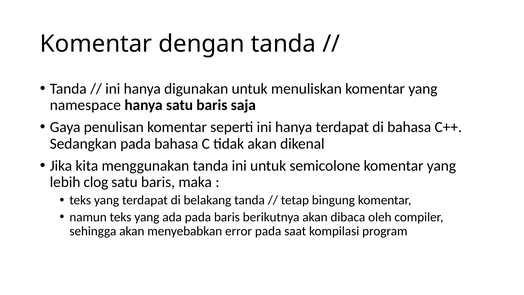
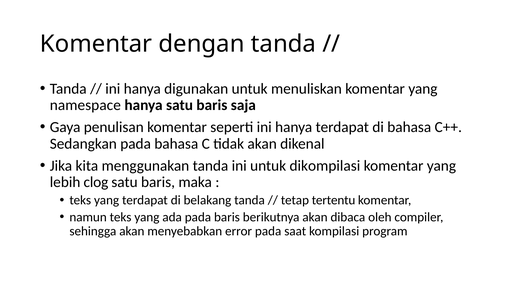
semicolone: semicolone -> dikompilasi
bingung: bingung -> tertentu
